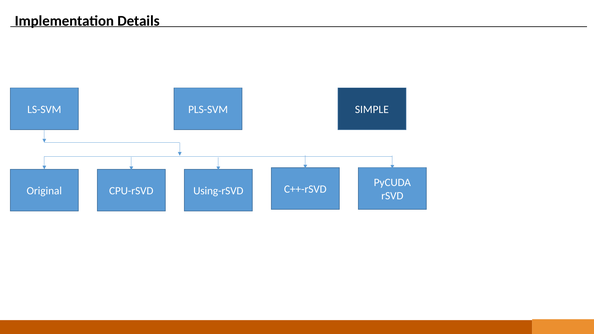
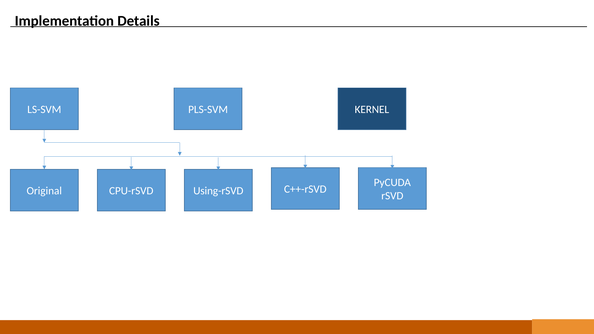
SIMPLE: SIMPLE -> KERNEL
